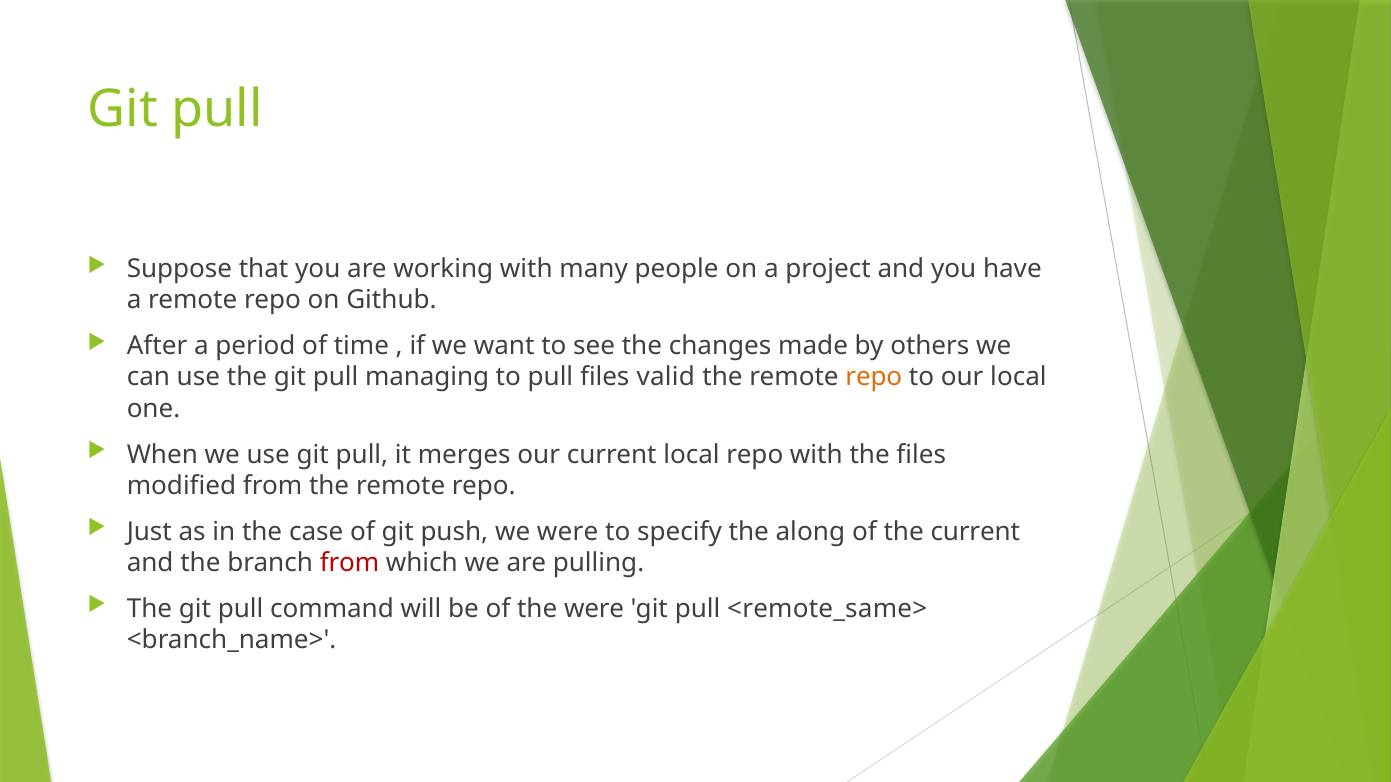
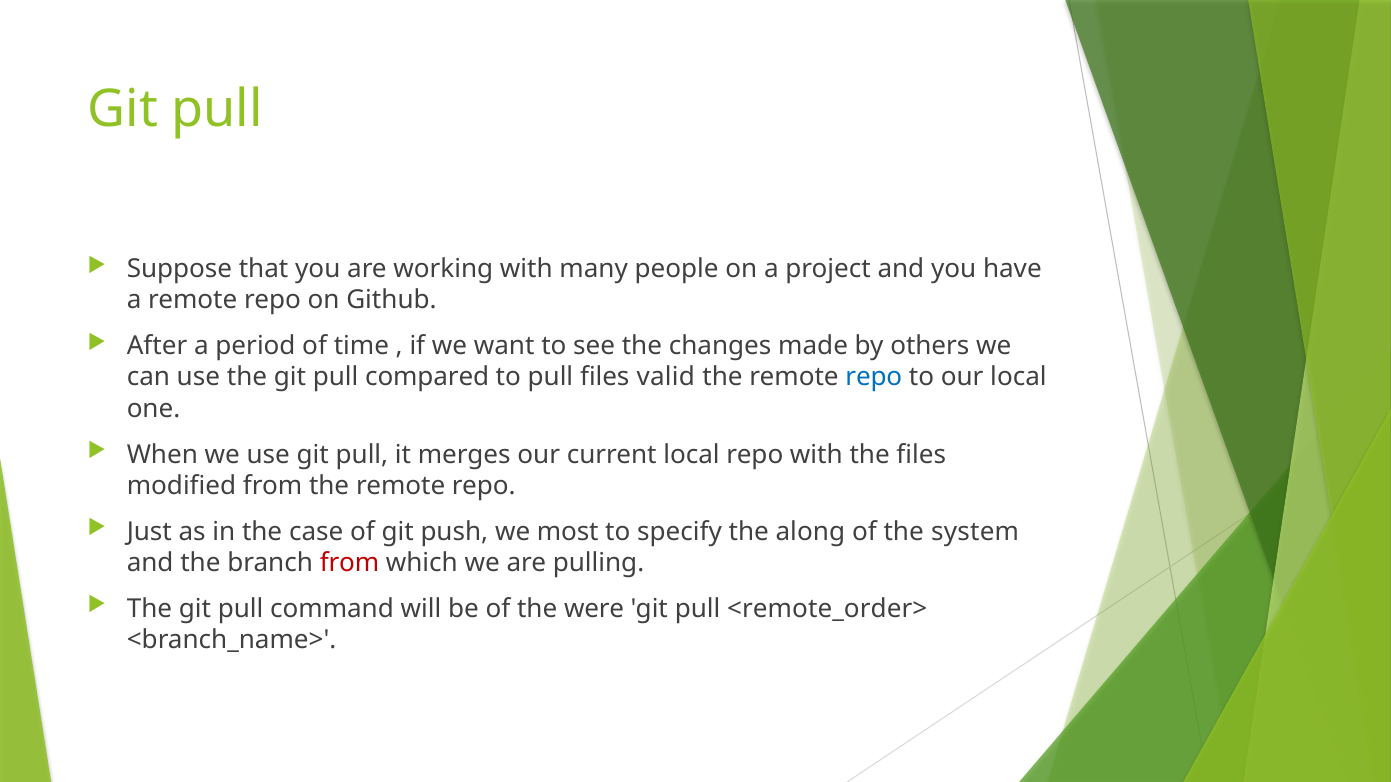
managing: managing -> compared
repo at (874, 378) colour: orange -> blue
we were: were -> most
the current: current -> system
<remote_same>: <remote_same> -> <remote_order>
